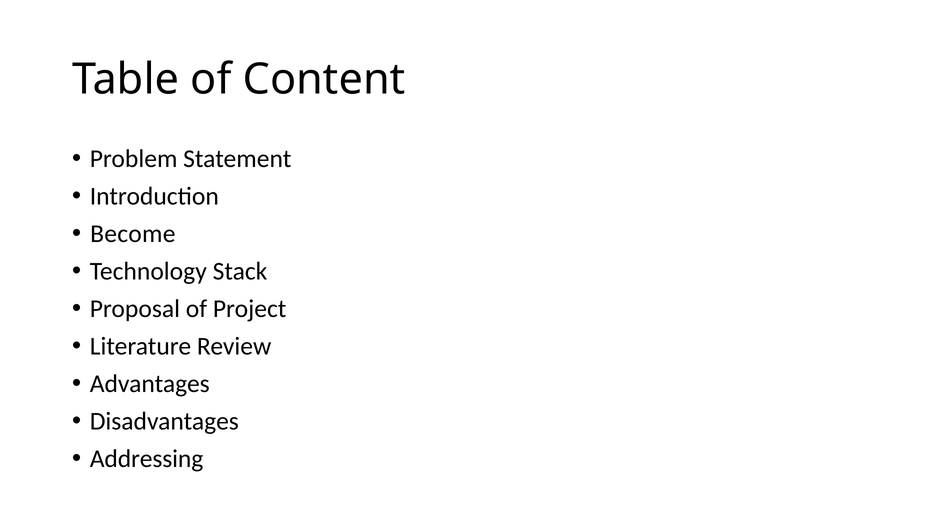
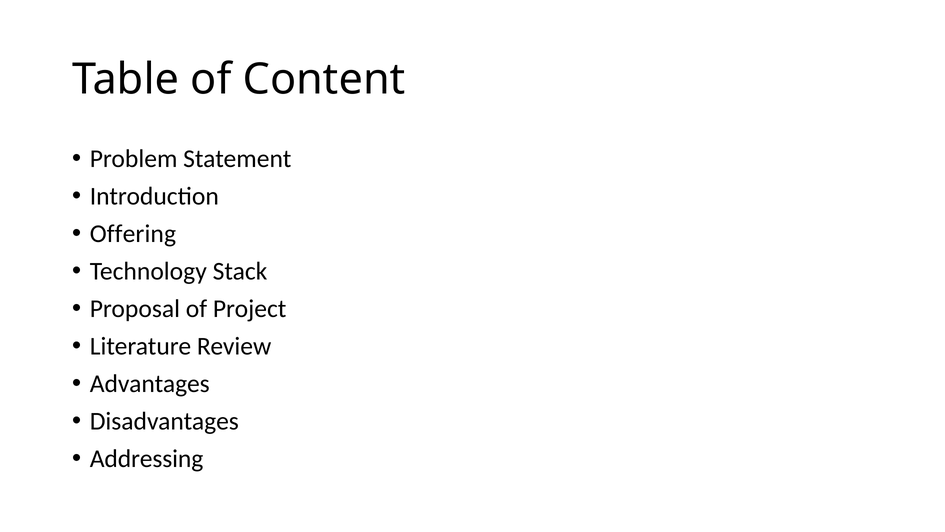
Become: Become -> Offering
